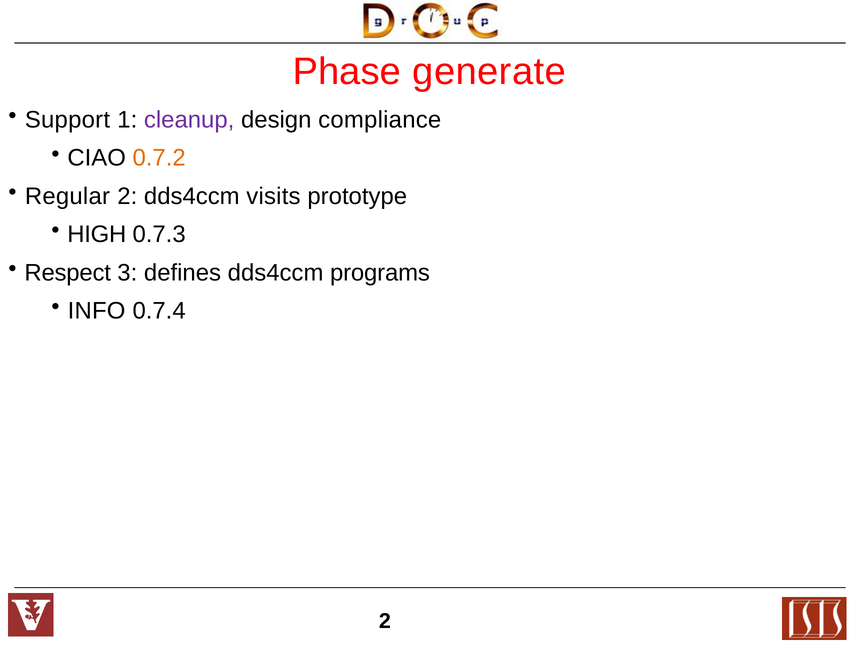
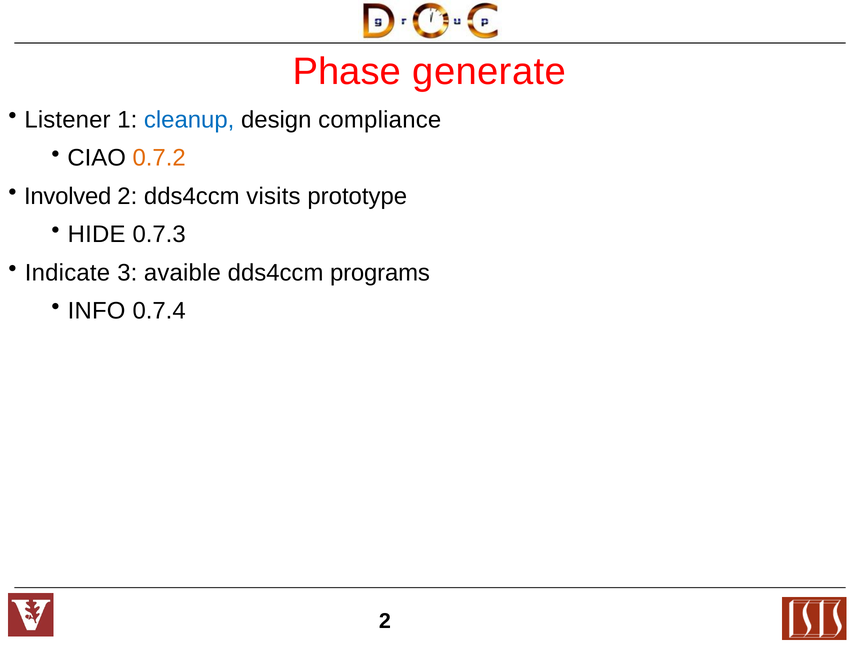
Support: Support -> Listener
cleanup colour: purple -> blue
Regular: Regular -> Involved
HIGH: HIGH -> HIDE
Respect: Respect -> Indicate
defines: defines -> avaible
